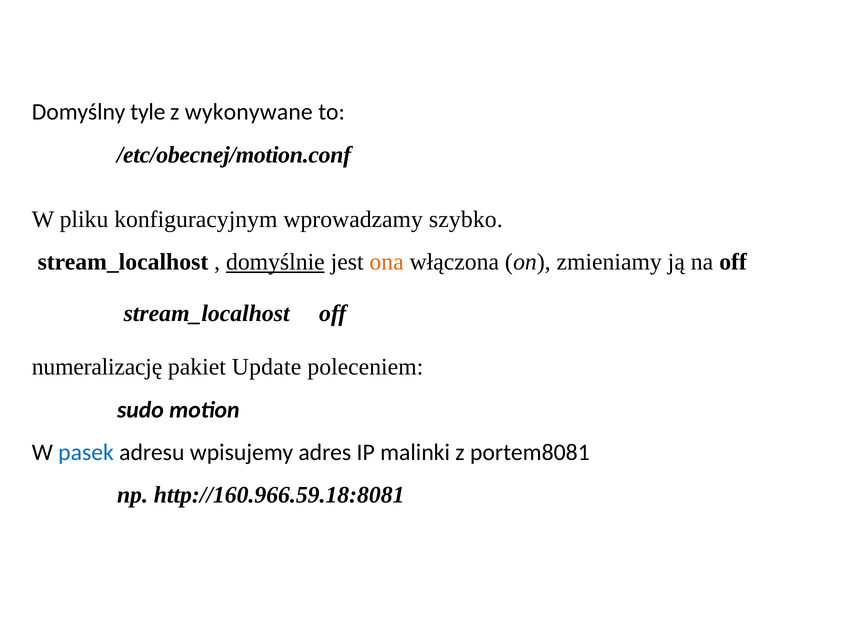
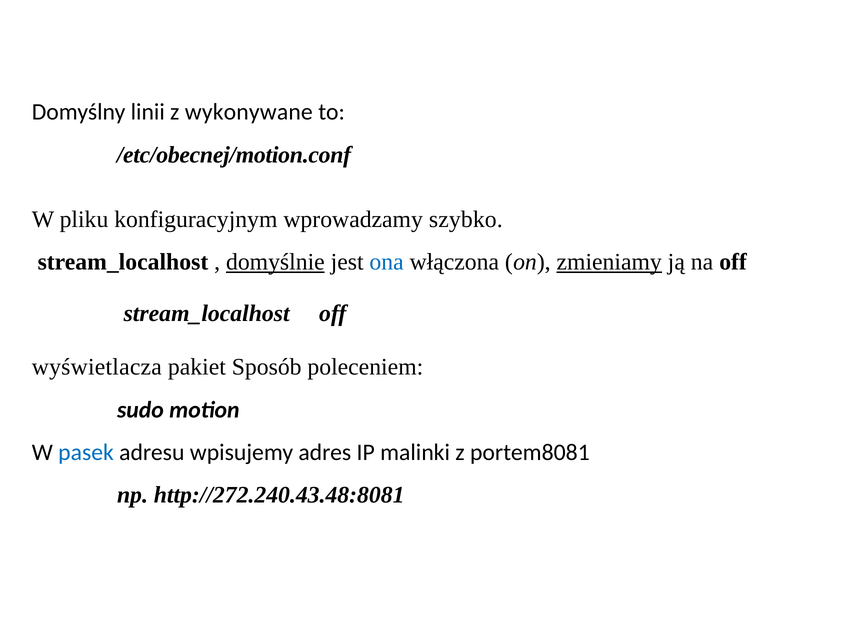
tyle: tyle -> linii
ona colour: orange -> blue
zmieniamy underline: none -> present
numeralizację: numeralizację -> wyświetlacza
Update: Update -> Sposób
http://160.966.59.18:8081: http://160.966.59.18:8081 -> http://272.240.43.48:8081
